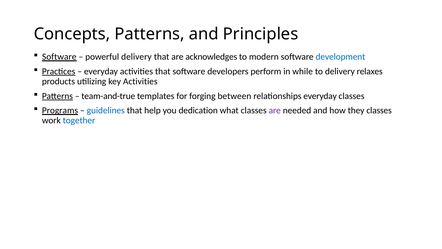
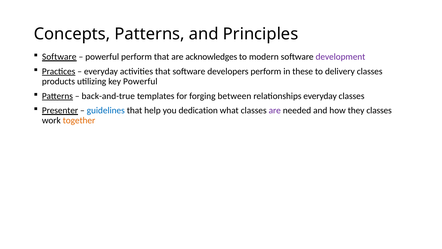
powerful delivery: delivery -> perform
development colour: blue -> purple
while: while -> these
delivery relaxes: relaxes -> classes
key Activities: Activities -> Powerful
team-and-true: team-and-true -> back-and-true
Programs: Programs -> Presenter
together colour: blue -> orange
